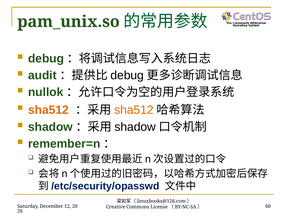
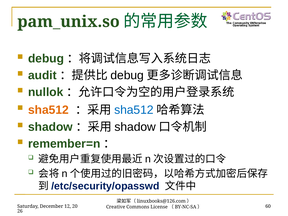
sha512 at (134, 110) colour: orange -> blue
